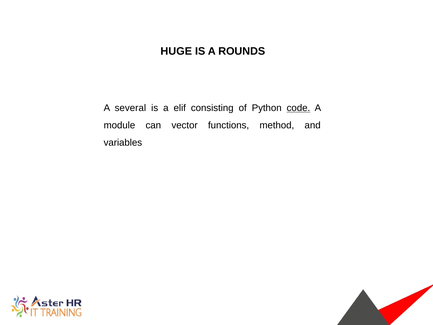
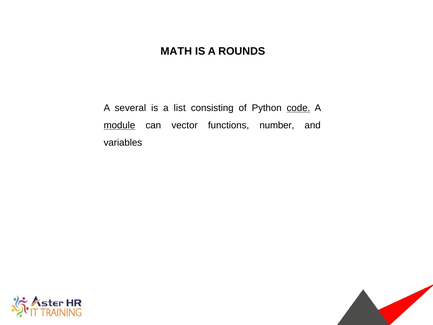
HUGE: HUGE -> MATH
elif: elif -> list
module underline: none -> present
method: method -> number
